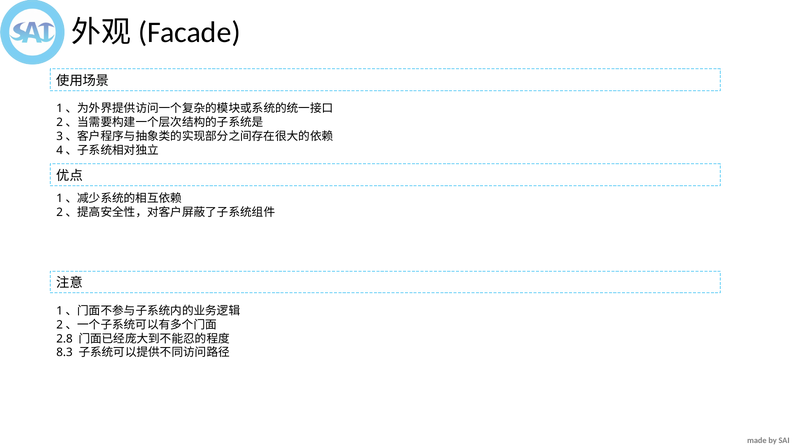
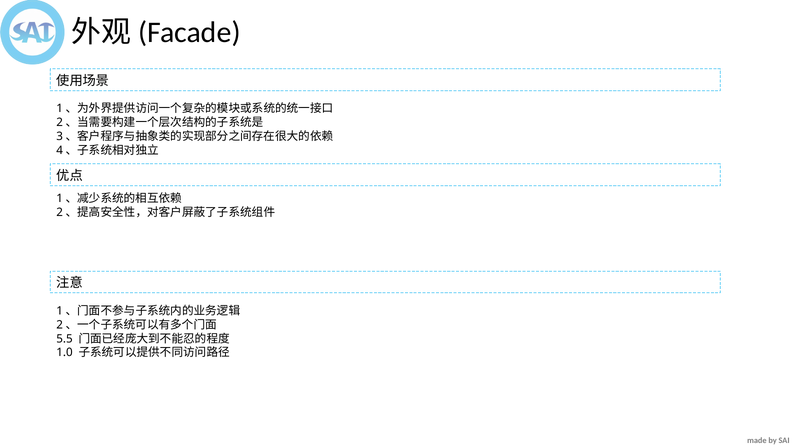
2.8: 2.8 -> 5.5
8.3: 8.3 -> 1.0
